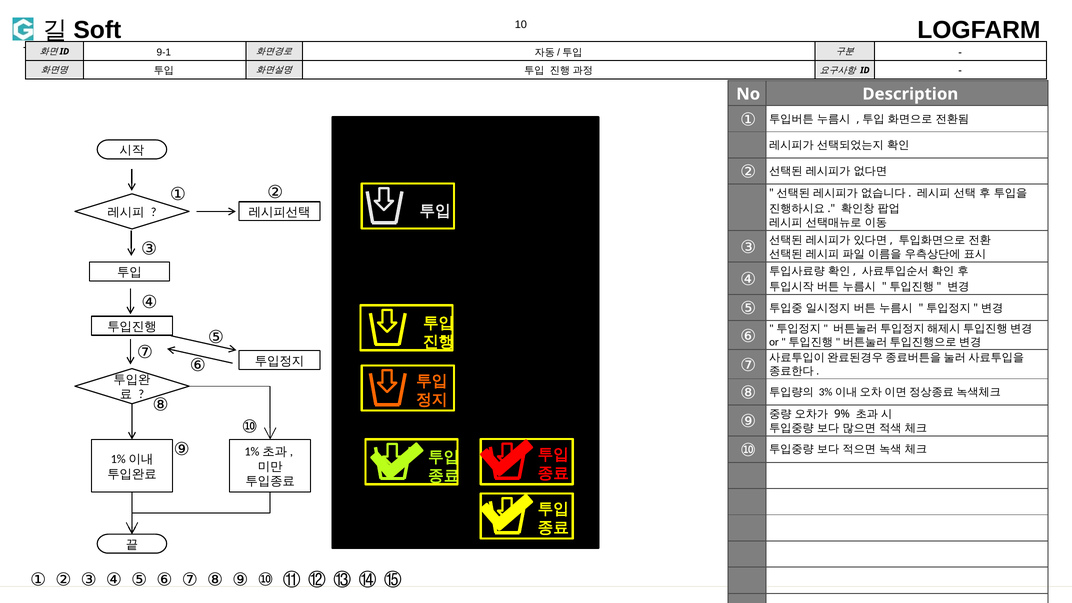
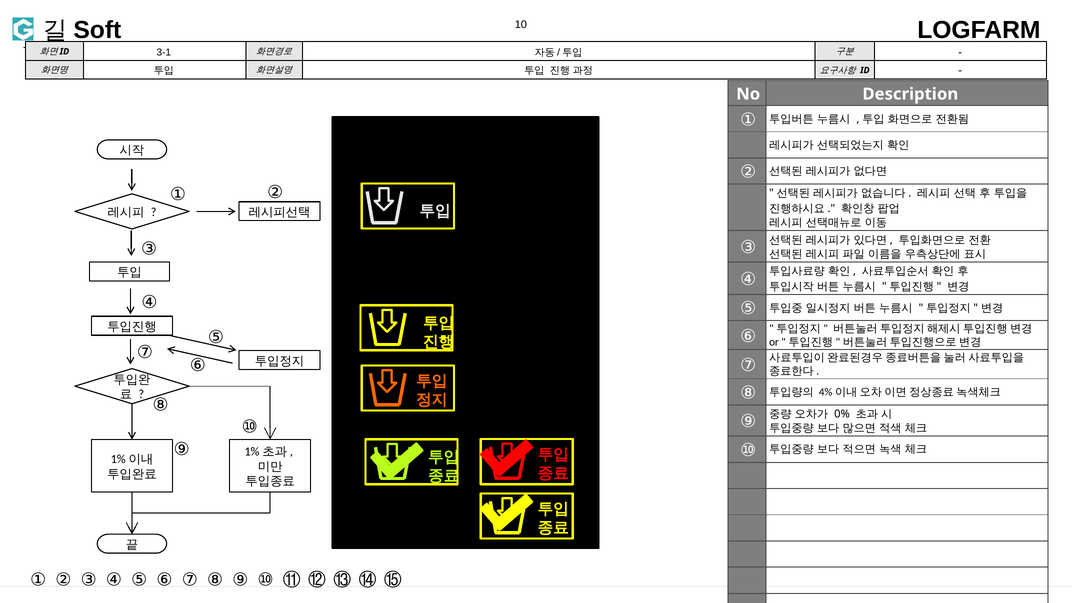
9-1: 9-1 -> 3-1
3%: 3% -> 4%
9%: 9% -> 0%
